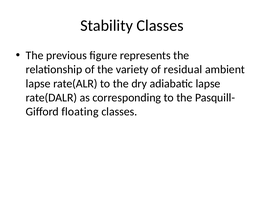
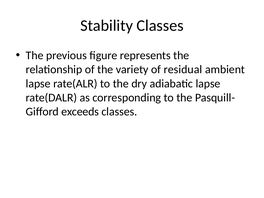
floating: floating -> exceeds
